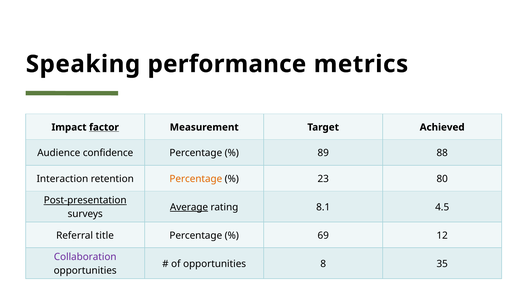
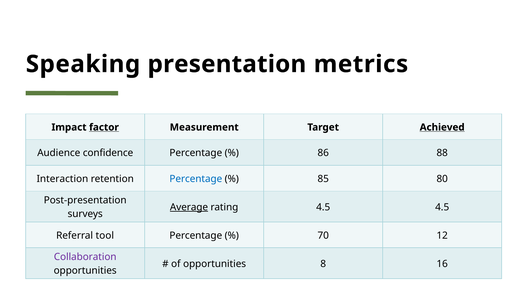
performance: performance -> presentation
Achieved underline: none -> present
89: 89 -> 86
Percentage at (196, 179) colour: orange -> blue
23: 23 -> 85
Post-presentation underline: present -> none
rating 8.1: 8.1 -> 4.5
title: title -> tool
69: 69 -> 70
35: 35 -> 16
